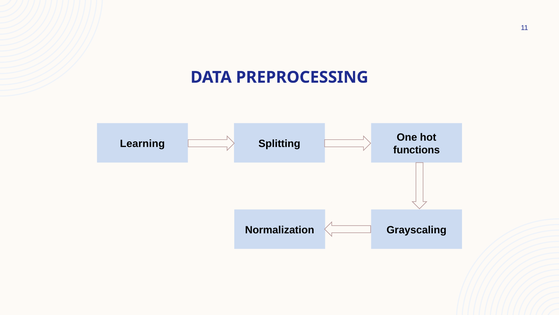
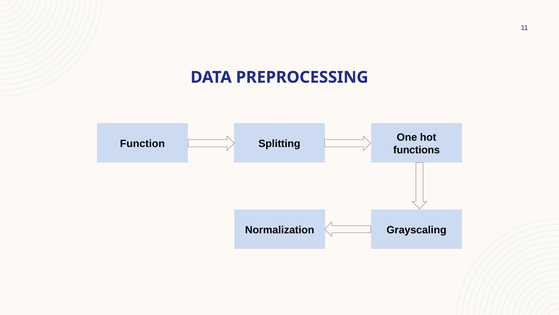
Learning: Learning -> Function
